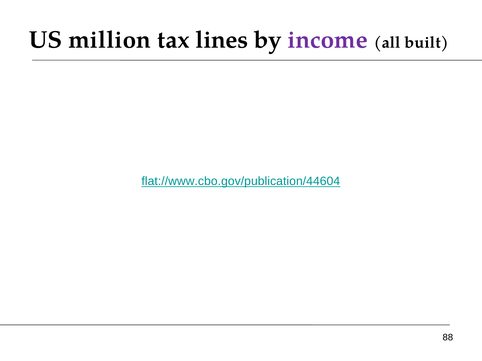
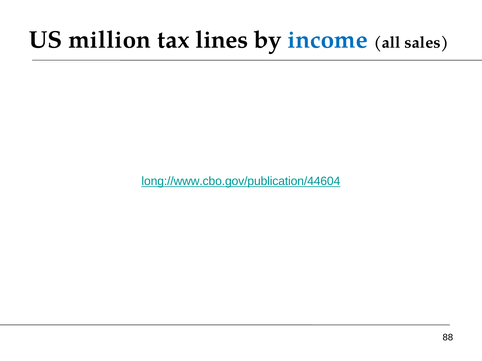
income colour: purple -> blue
built: built -> sales
flat://www.cbo.gov/publication/44604: flat://www.cbo.gov/publication/44604 -> long://www.cbo.gov/publication/44604
